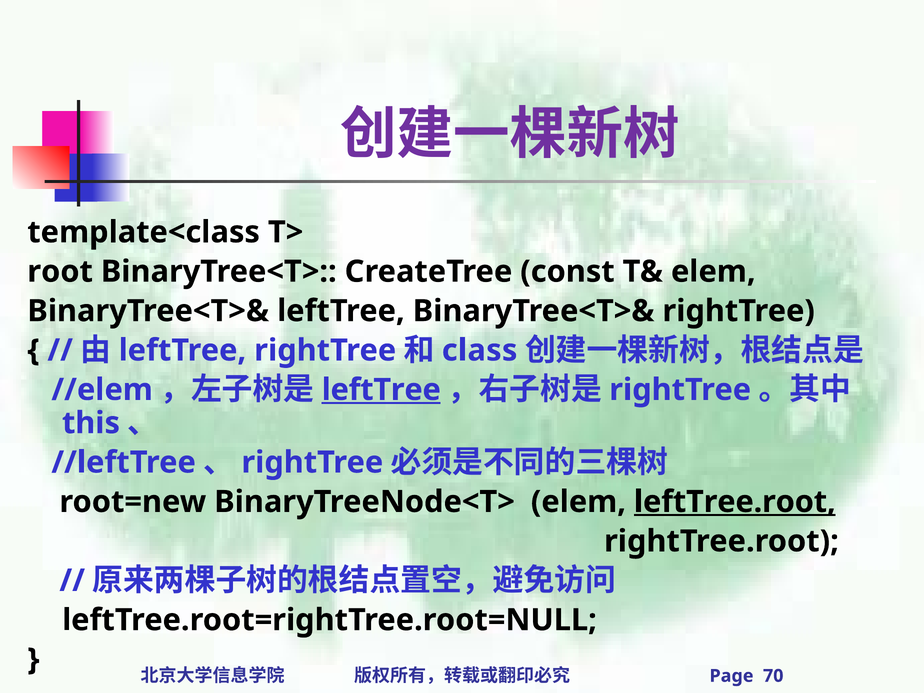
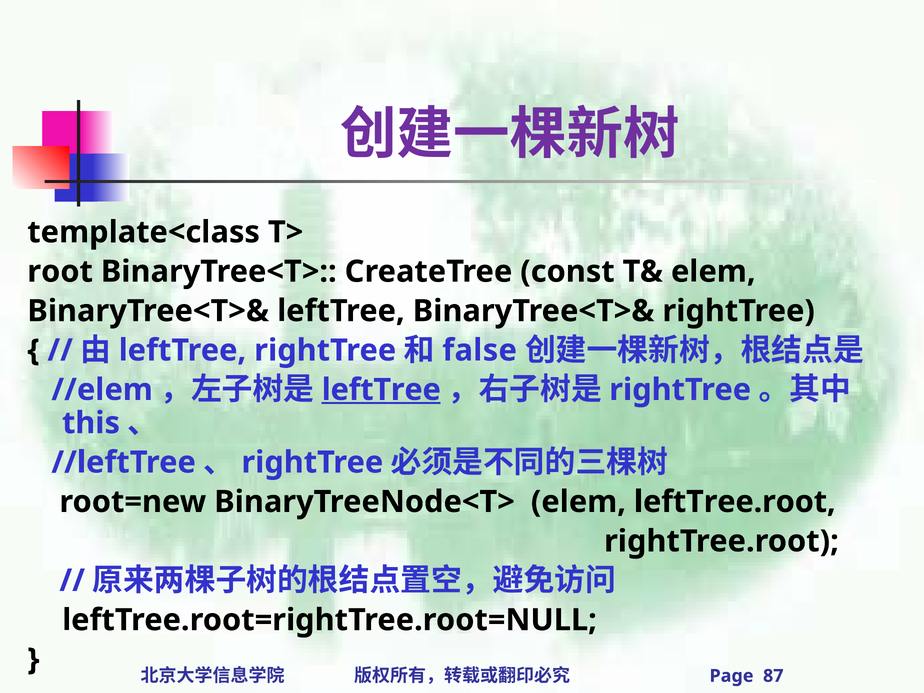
class: class -> false
leftTree.root underline: present -> none
70: 70 -> 87
